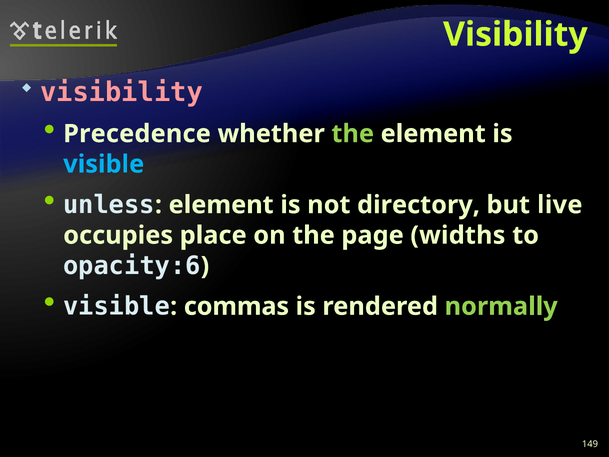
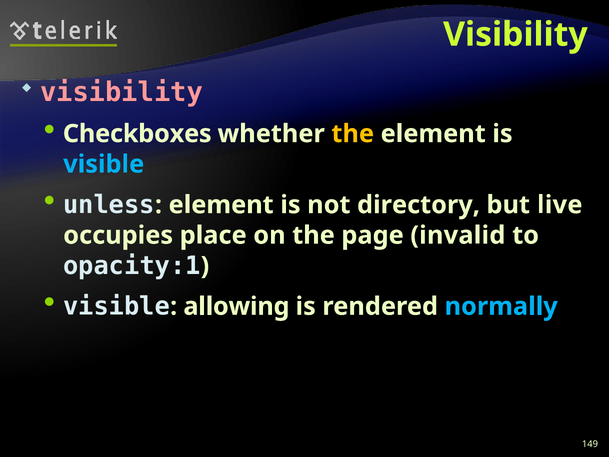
Precedence: Precedence -> Checkboxes
the at (353, 134) colour: light green -> yellow
widths: widths -> invalid
opacity:6: opacity:6 -> opacity:1
commas: commas -> allowing
normally colour: light green -> light blue
